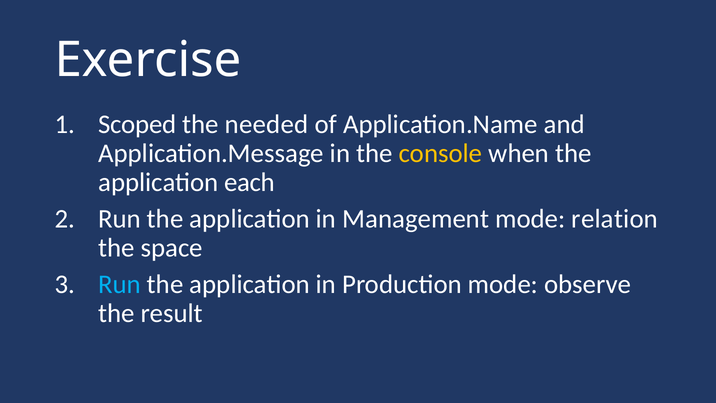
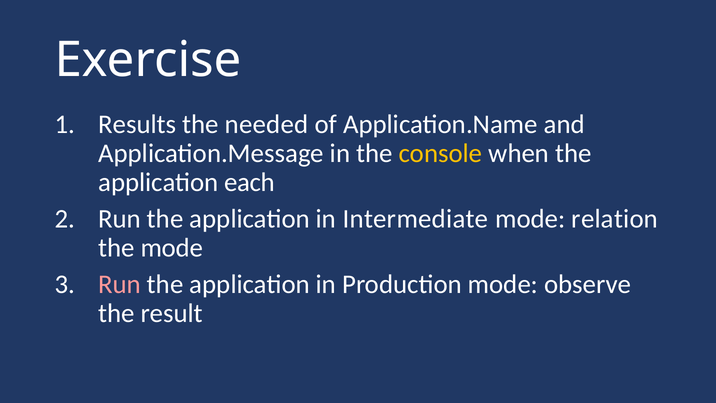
Scoped: Scoped -> Results
Management: Management -> Intermediate
the space: space -> mode
Run at (120, 284) colour: light blue -> pink
